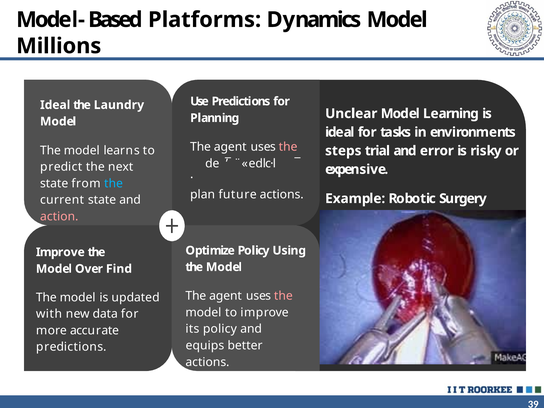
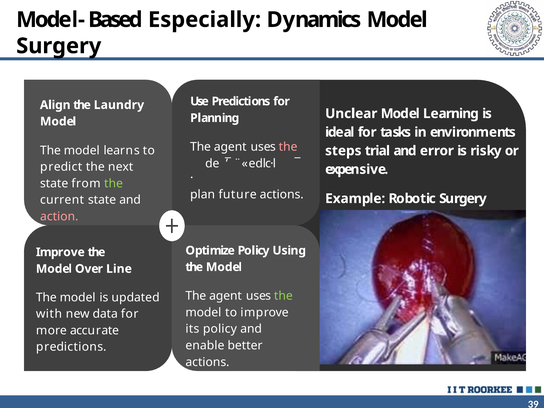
Platforms: Platforms -> Especially
Millions at (59, 46): Millions -> Surgery
Ideal at (55, 105): Ideal -> Align
the at (114, 183) colour: light blue -> light green
Find: Find -> Line
the at (283, 296) colour: pink -> light green
equips: equips -> enable
